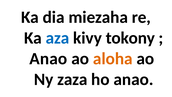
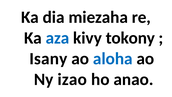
Anao at (48, 58): Anao -> Isany
aloha colour: orange -> blue
zaza: zaza -> izao
